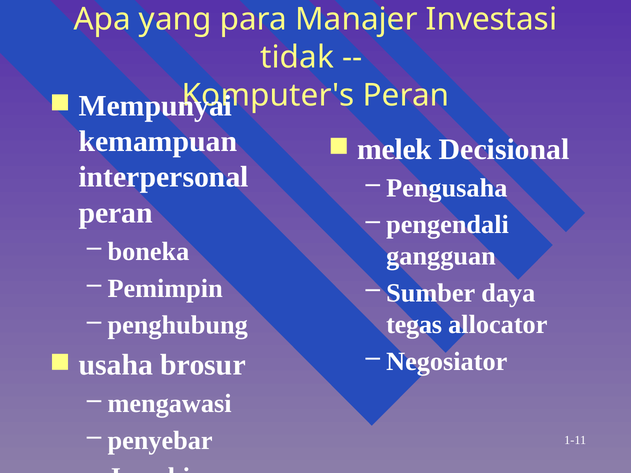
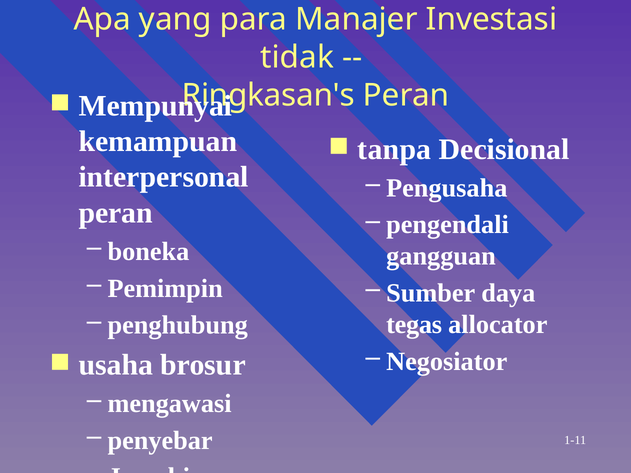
Komputer's: Komputer's -> Ringkasan's
melek: melek -> tanpa
